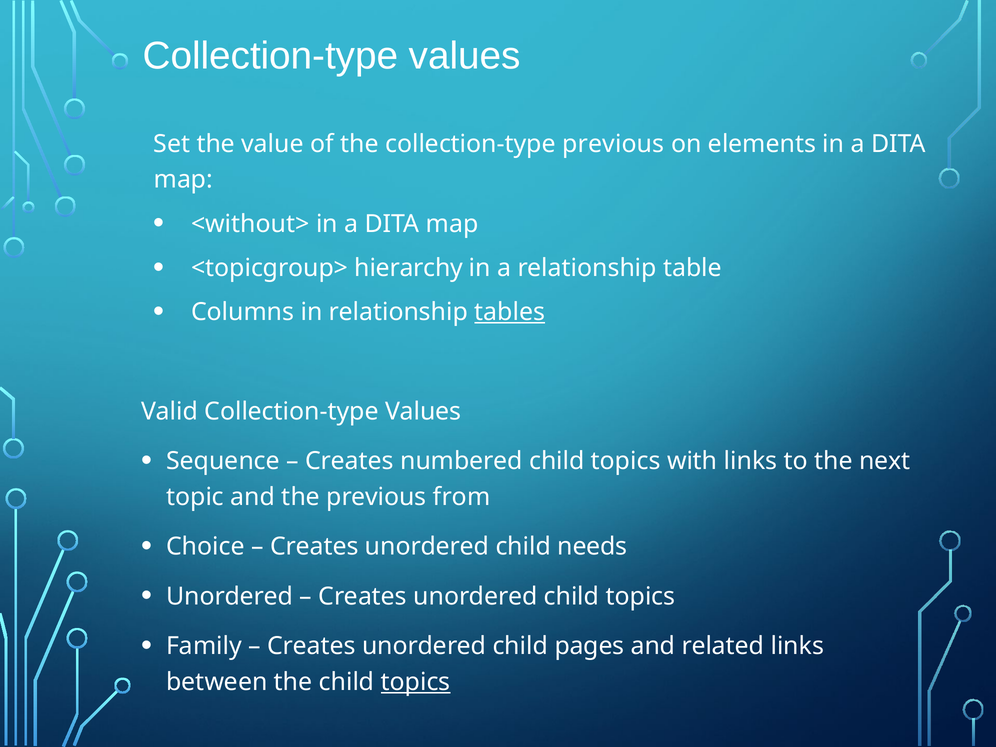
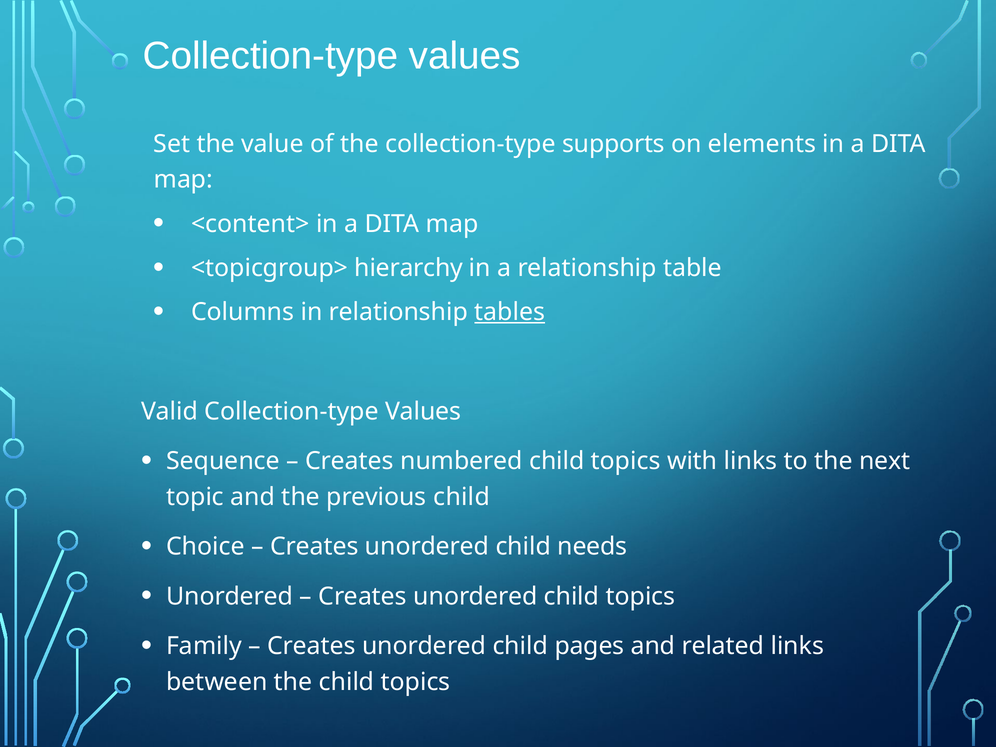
collection-type previous: previous -> supports
<without>: <without> -> <content>
previous from: from -> child
topics at (416, 682) underline: present -> none
